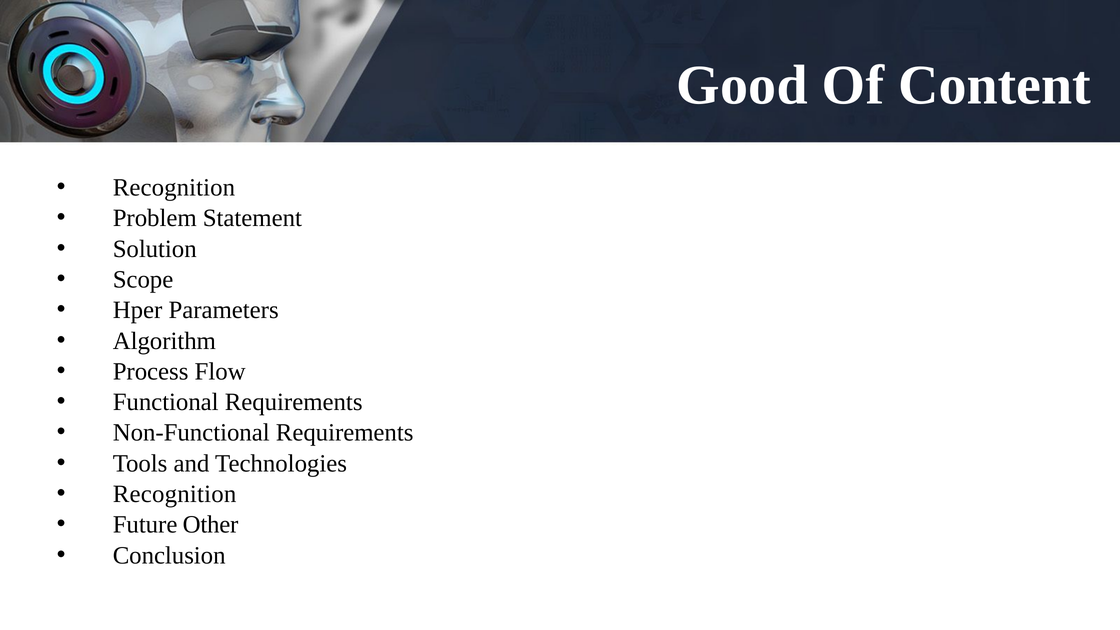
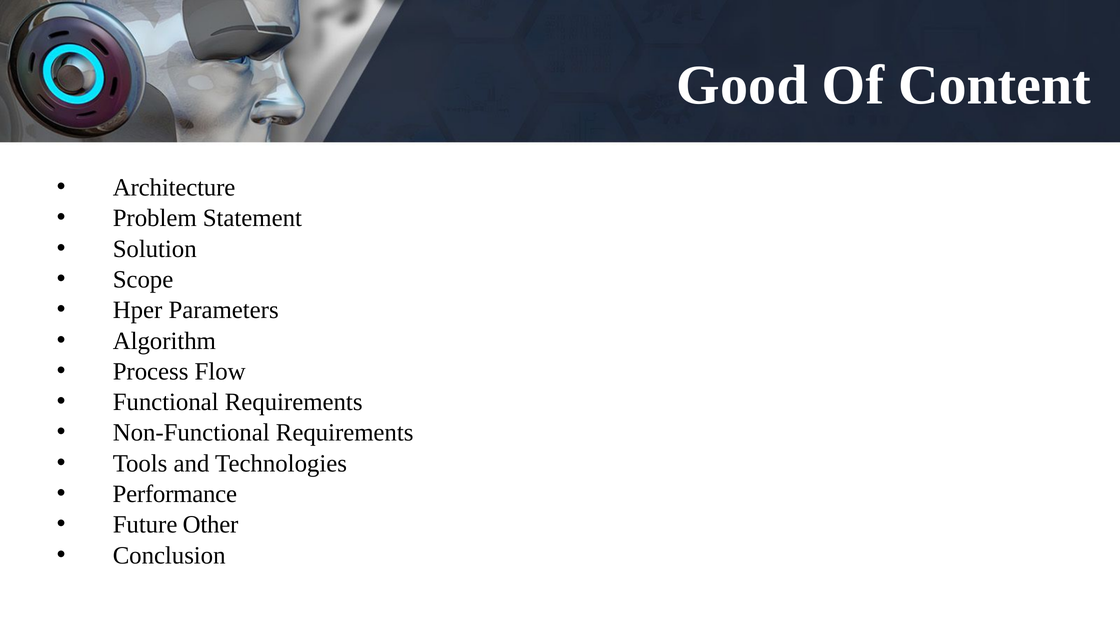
Recognition at (174, 188): Recognition -> Architecture
Recognition at (175, 494): Recognition -> Performance
